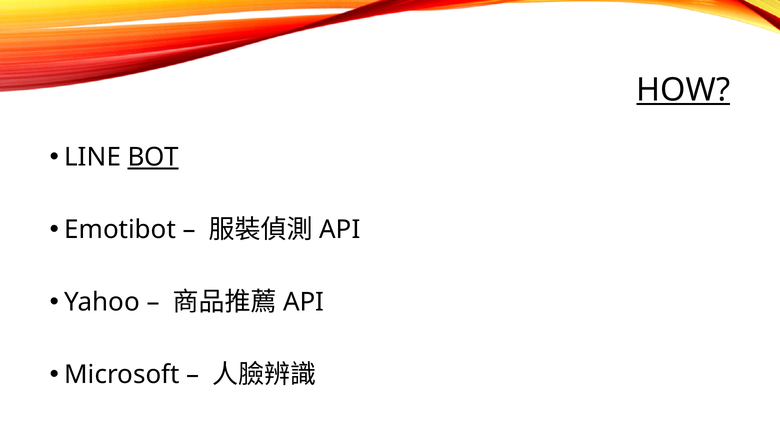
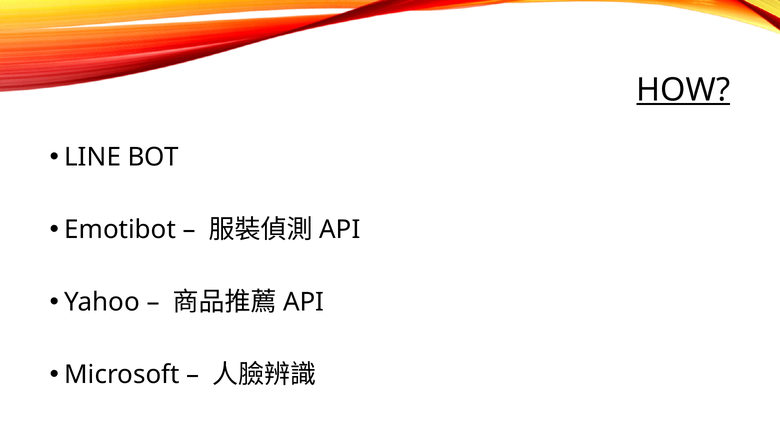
BOT underline: present -> none
